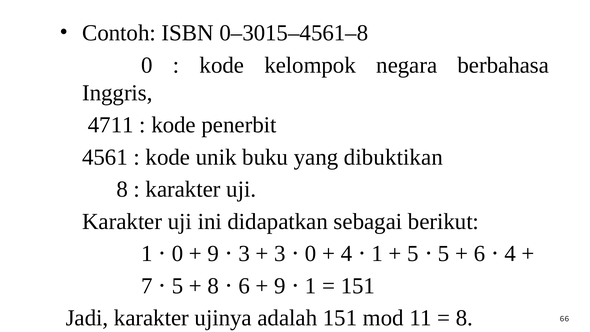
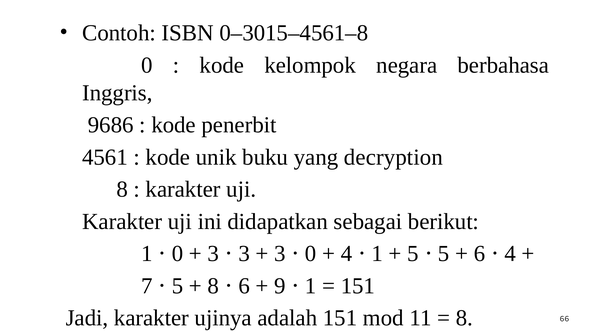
4711: 4711 -> 9686
dibuktikan: dibuktikan -> decryption
9 at (213, 254): 9 -> 3
